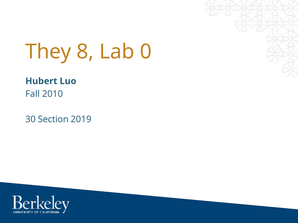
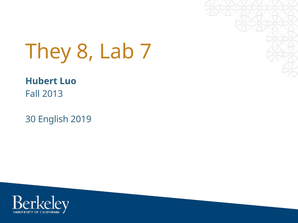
0: 0 -> 7
2010: 2010 -> 2013
Section: Section -> English
